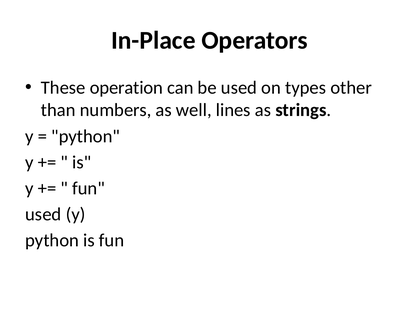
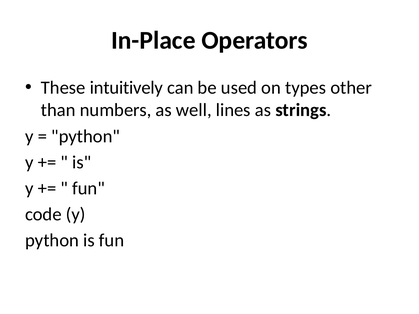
operation: operation -> intuitively
used at (43, 215): used -> code
